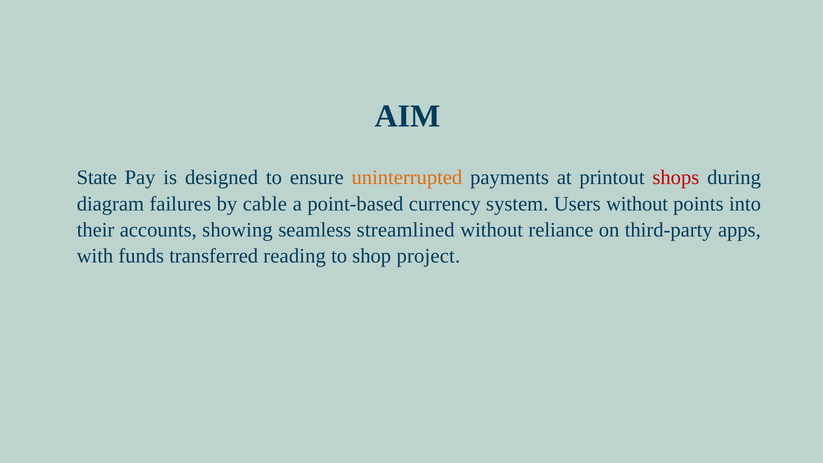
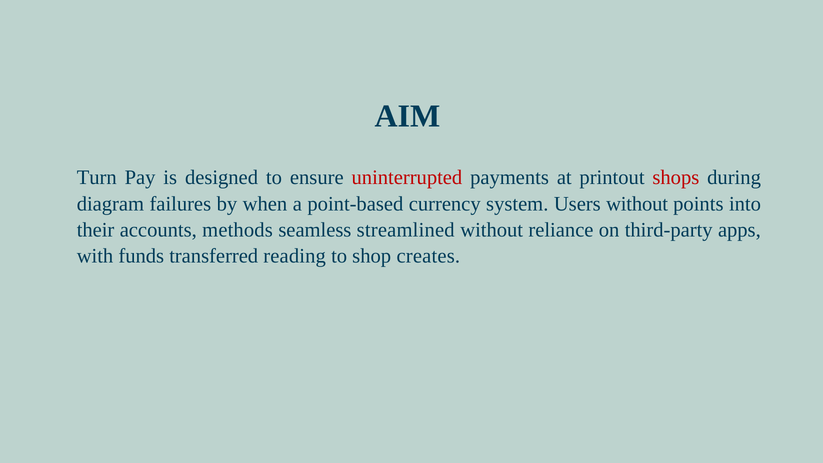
State: State -> Turn
uninterrupted colour: orange -> red
cable: cable -> when
showing: showing -> methods
project: project -> creates
